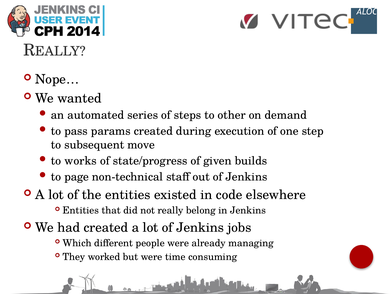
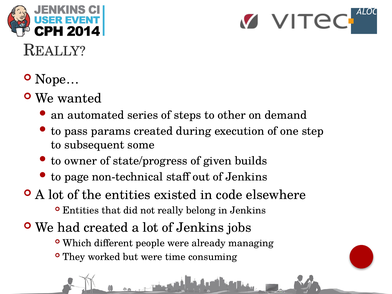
move: move -> some
works: works -> owner
